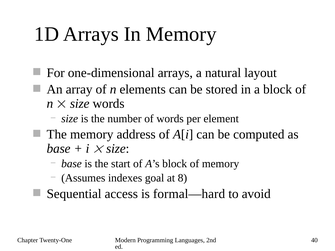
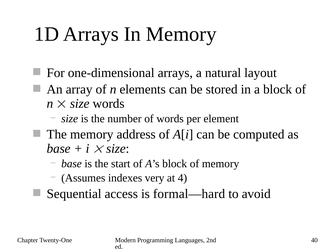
goal: goal -> very
8: 8 -> 4
